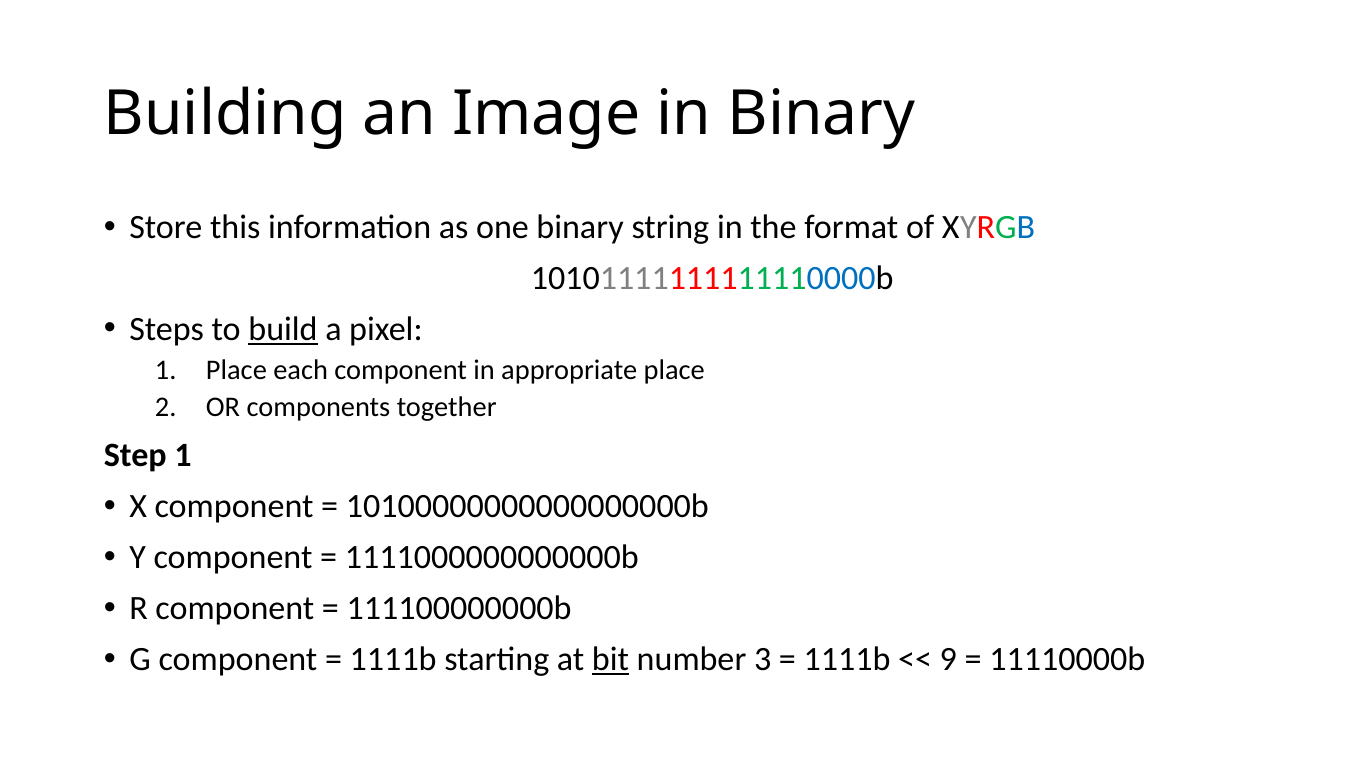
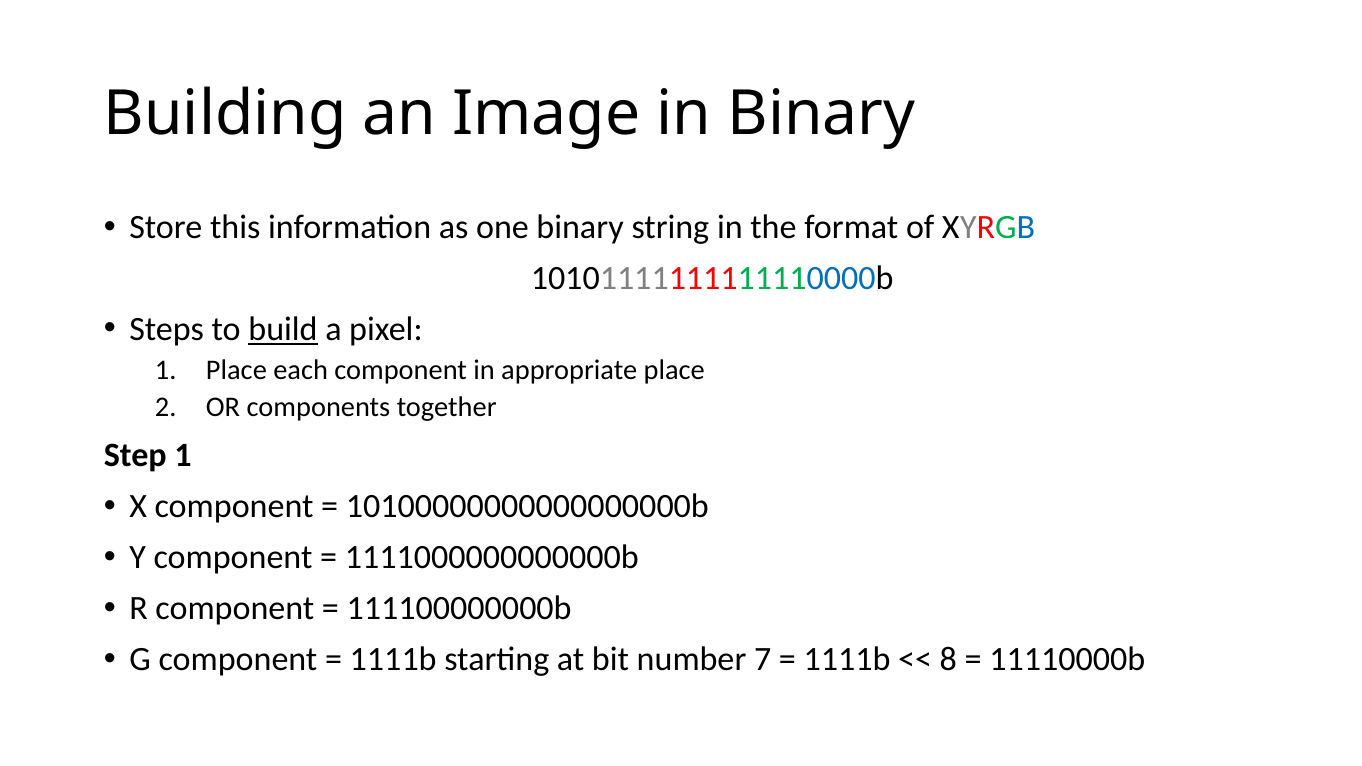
bit underline: present -> none
3: 3 -> 7
9: 9 -> 8
